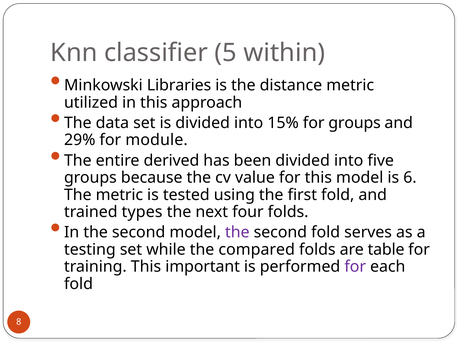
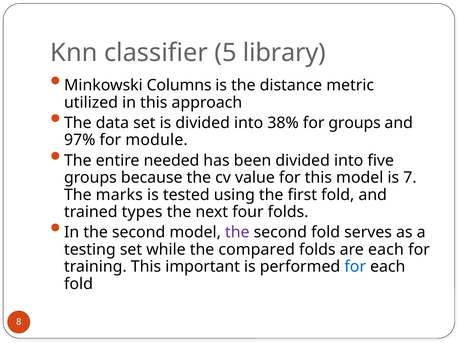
within: within -> library
Libraries: Libraries -> Columns
15%: 15% -> 38%
29%: 29% -> 97%
derived: derived -> needed
6: 6 -> 7
The metric: metric -> marks
are table: table -> each
for at (355, 267) colour: purple -> blue
